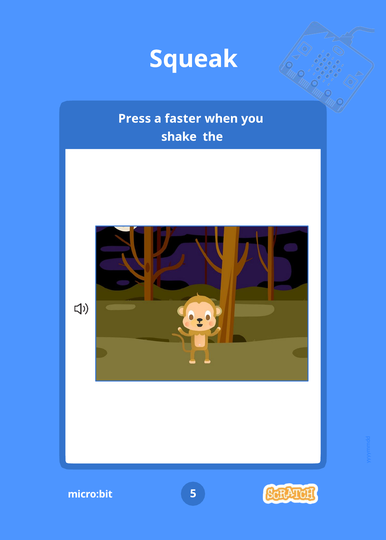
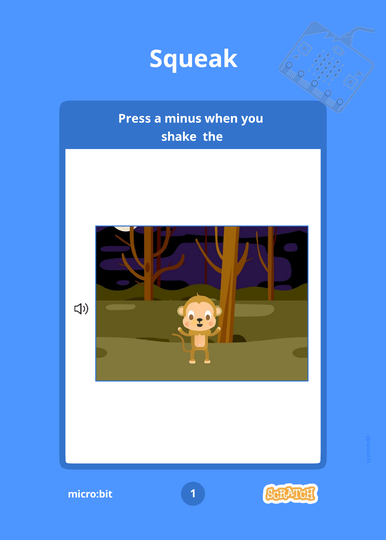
faster: faster -> minus
5: 5 -> 1
